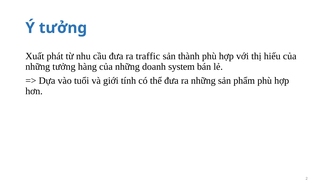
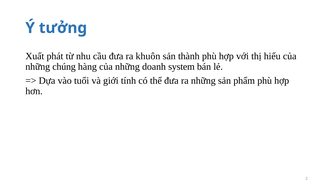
traffic: traffic -> khuôn
những tưởng: tưởng -> chúng
